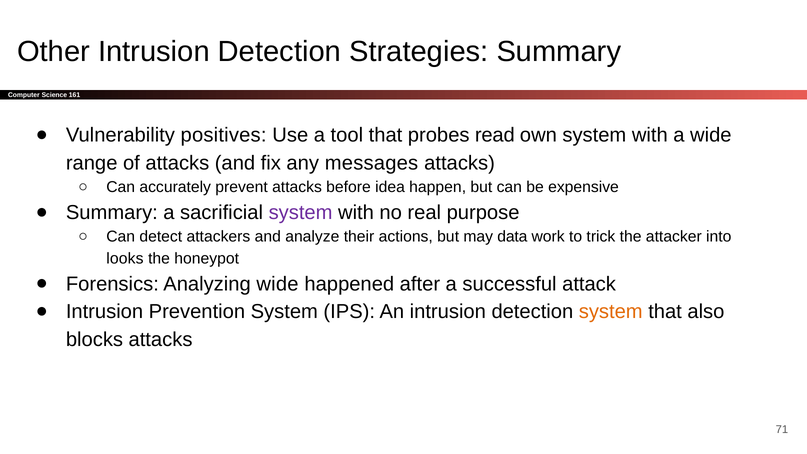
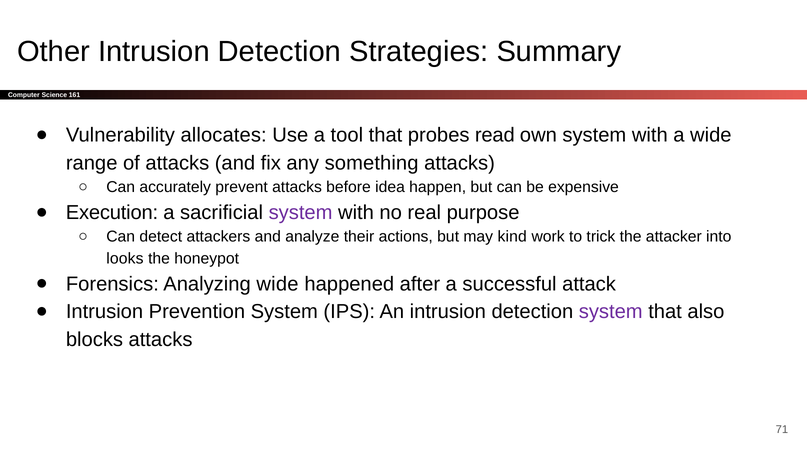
positives: positives -> allocates
messages: messages -> something
Summary at (112, 213): Summary -> Execution
data: data -> kind
system at (611, 312) colour: orange -> purple
